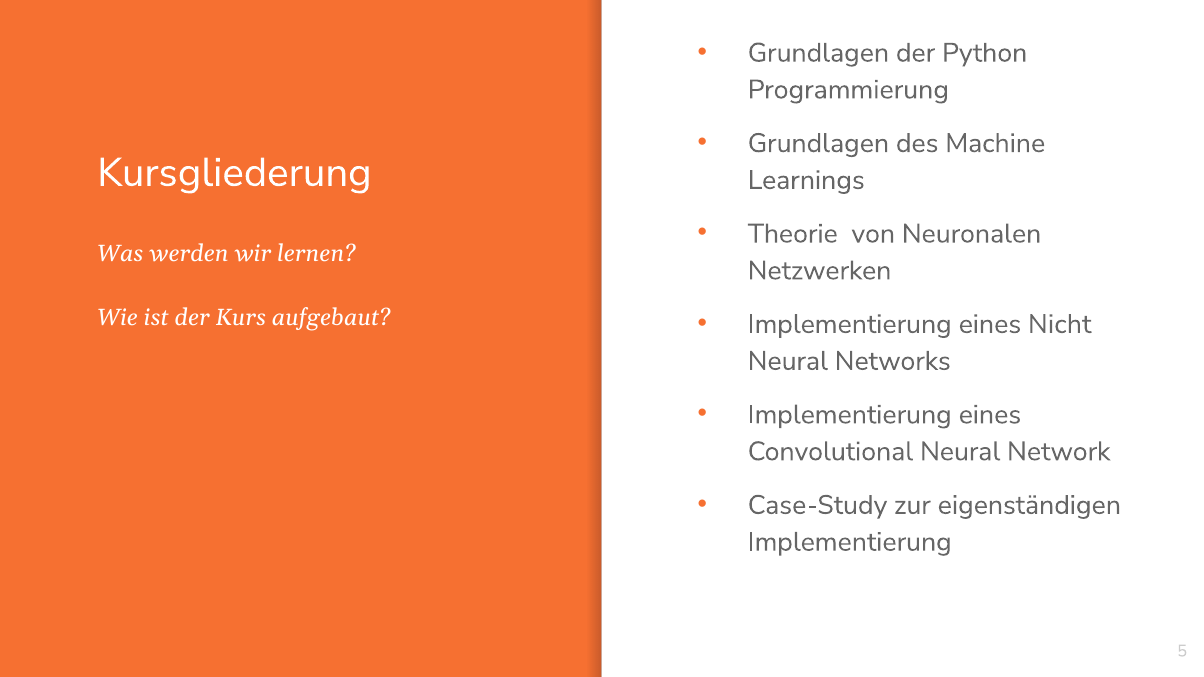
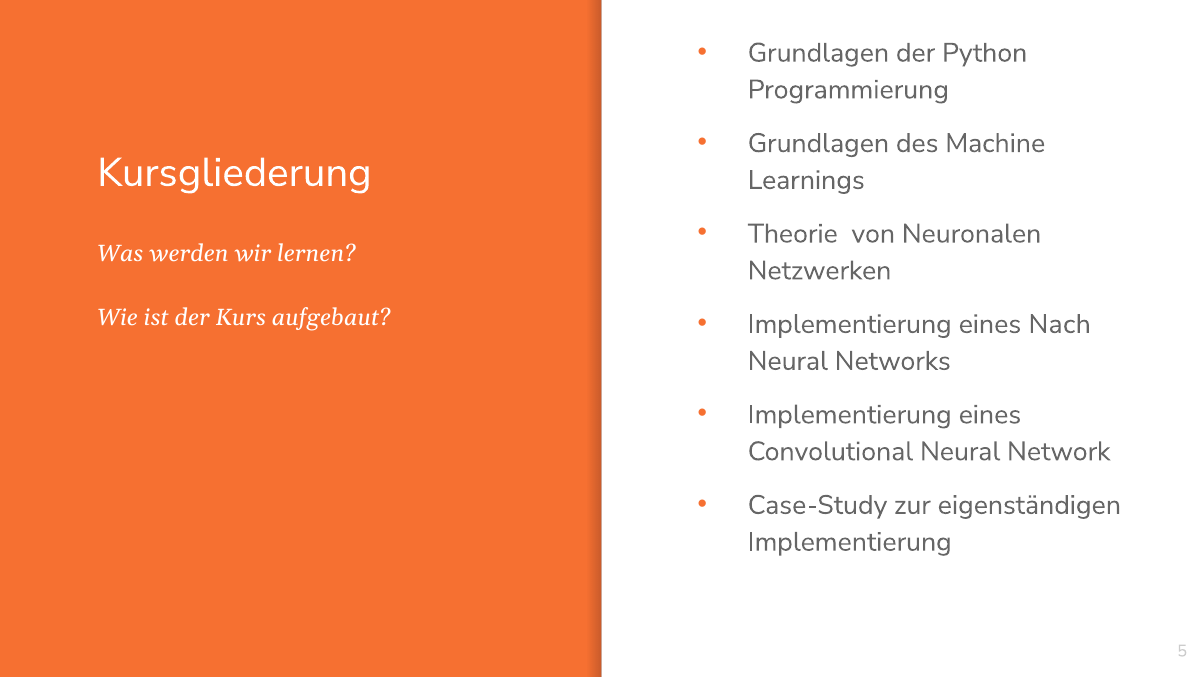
Nicht: Nicht -> Nach
